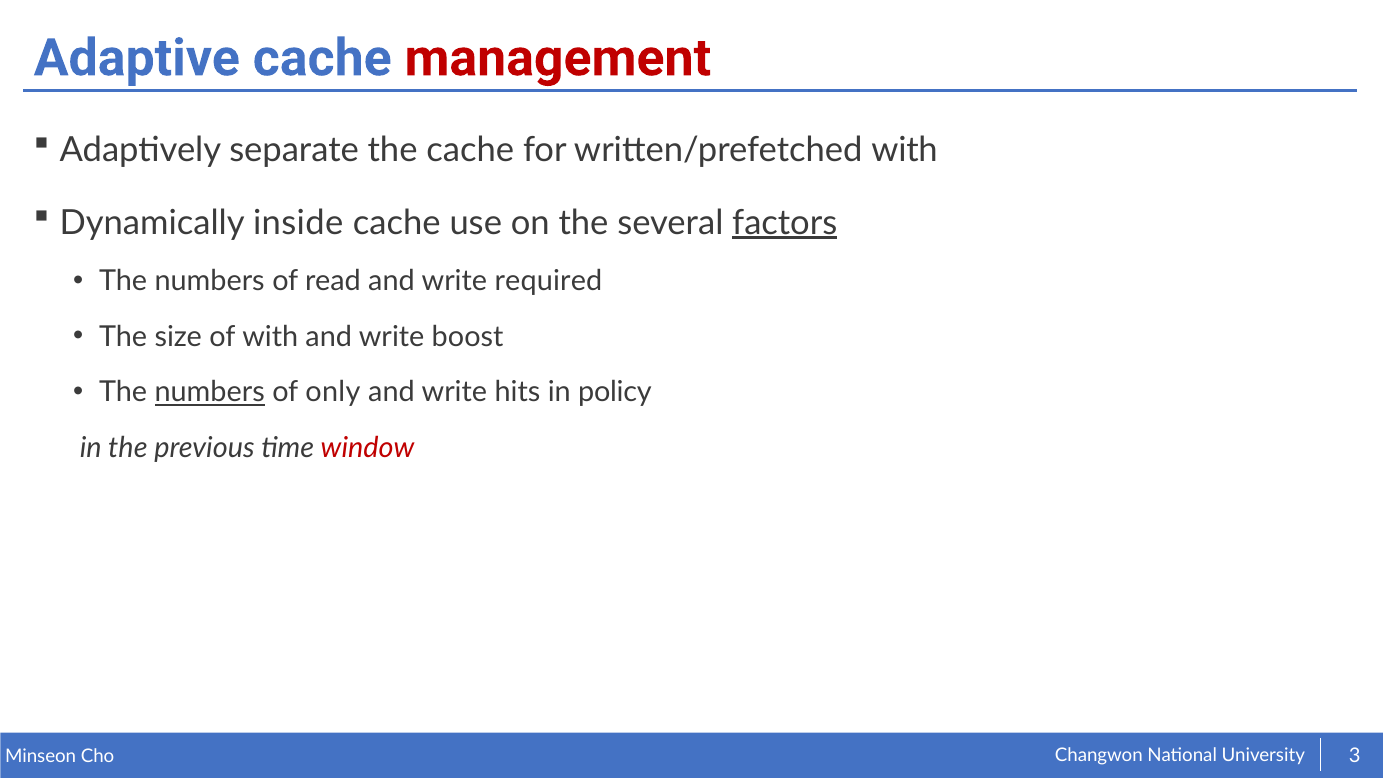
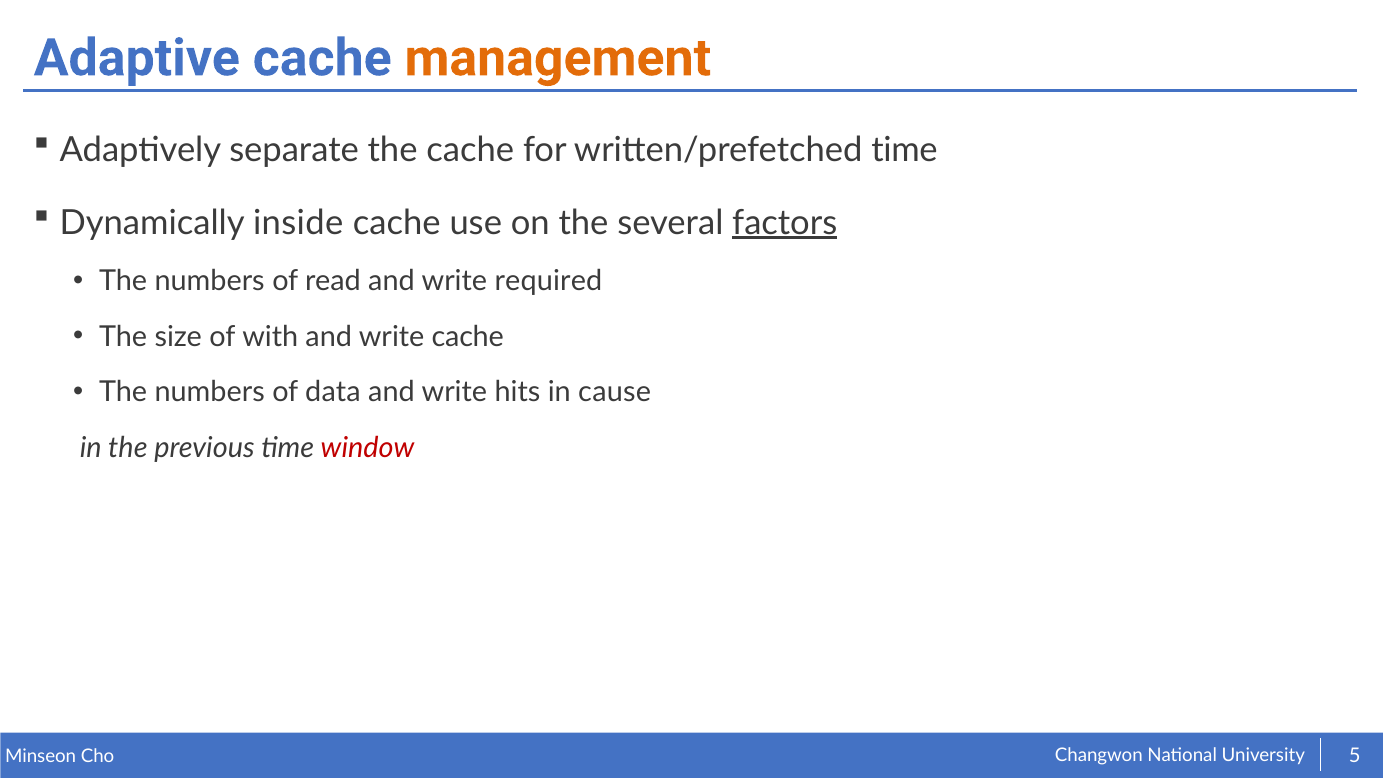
management colour: red -> orange
written/prefetched with: with -> time
write boost: boost -> cache
numbers at (210, 392) underline: present -> none
only: only -> data
policy: policy -> cause
3: 3 -> 5
